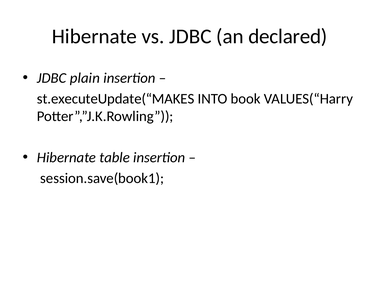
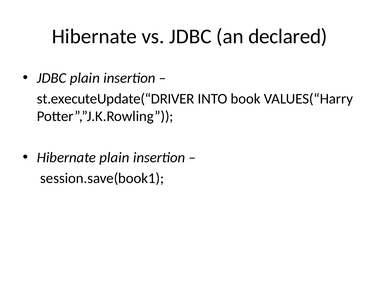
st.executeUpdate(“MAKES: st.executeUpdate(“MAKES -> st.executeUpdate(“DRIVER
Hibernate table: table -> plain
